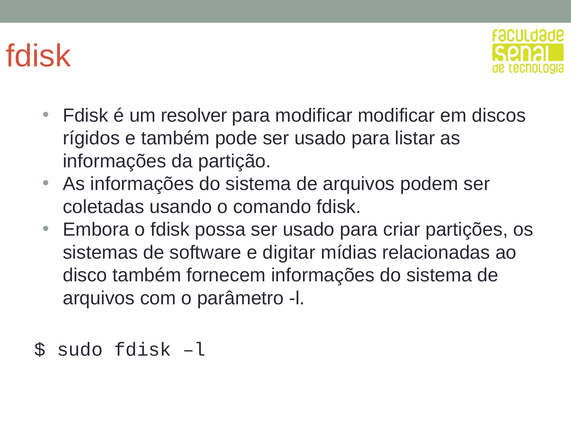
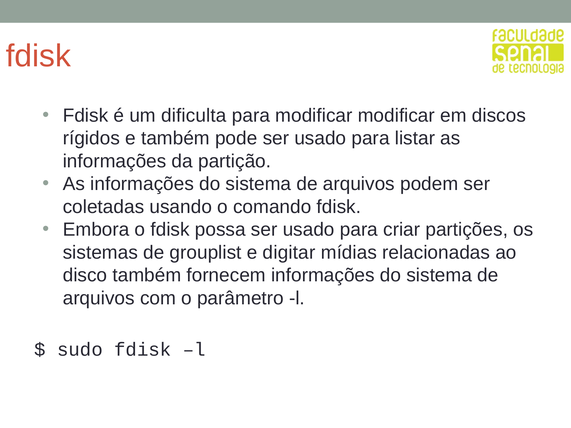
resolver: resolver -> dificulta
software: software -> grouplist
